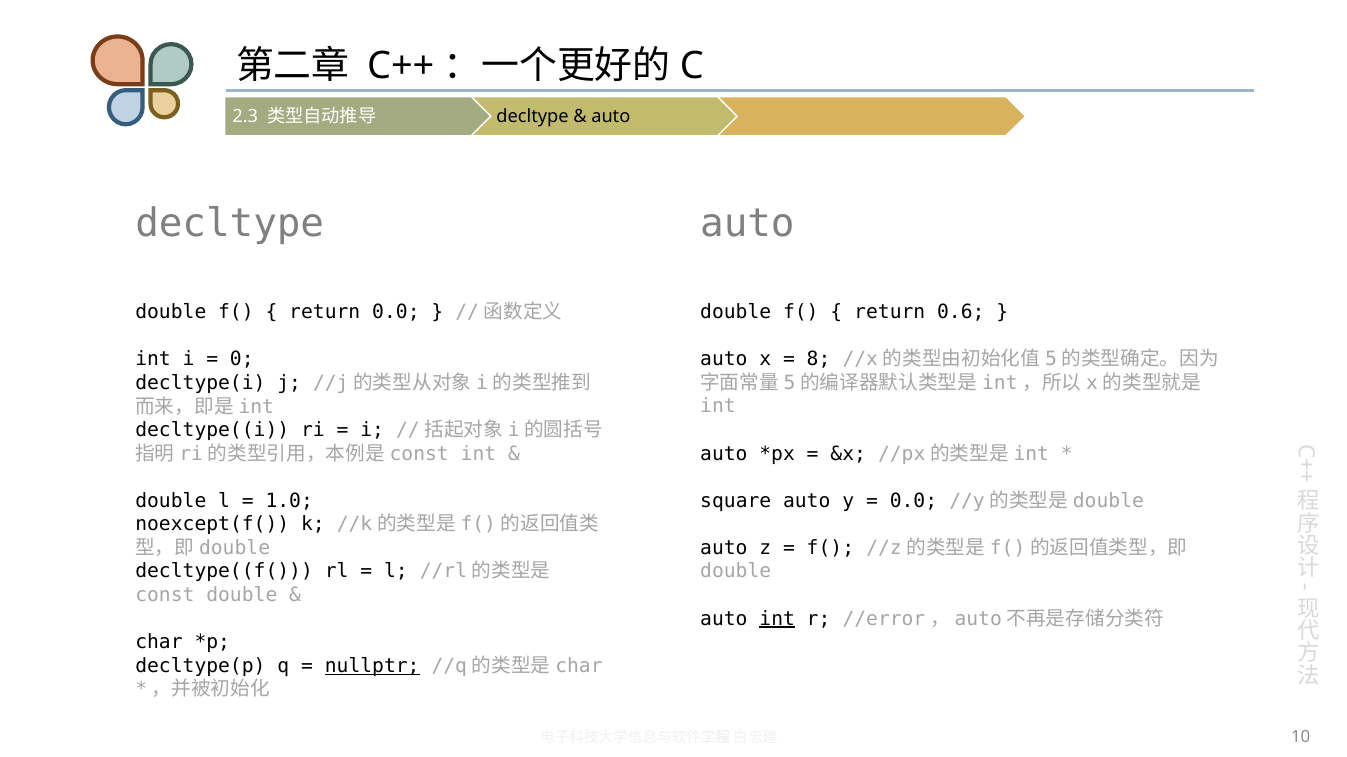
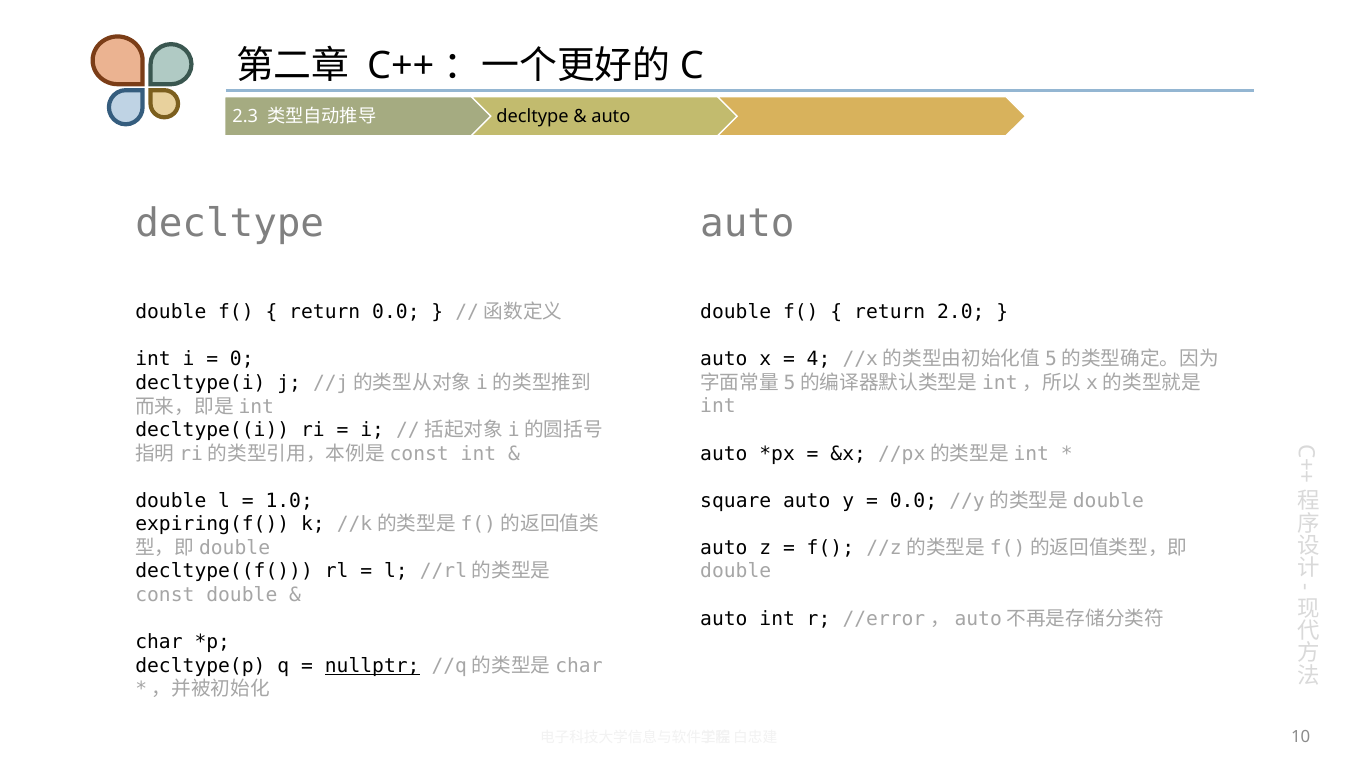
0.6: 0.6 -> 2.0
8: 8 -> 4
noexcept(f(: noexcept(f( -> expiring(f(
int at (777, 619) underline: present -> none
